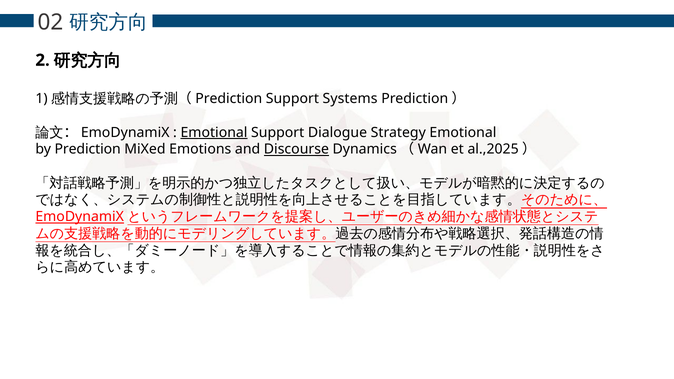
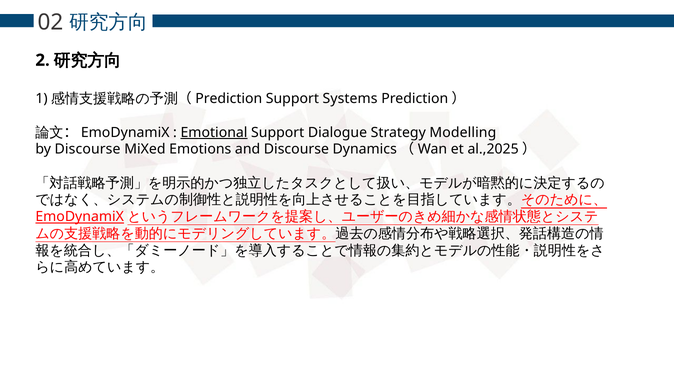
Strategy Emotional: Emotional -> Modelling
by Prediction: Prediction -> Discourse
Discourse at (296, 149) underline: present -> none
